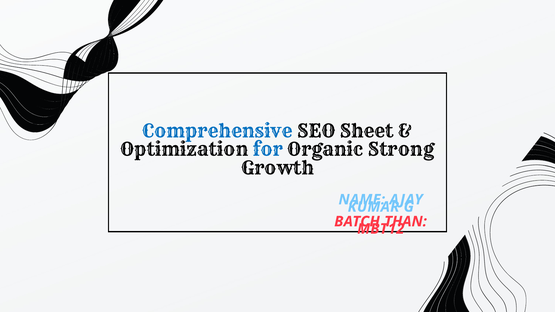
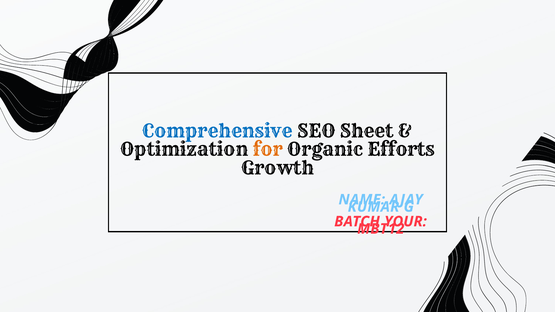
for colour: blue -> orange
Strong: Strong -> Efforts
THAN: THAN -> YOUR
